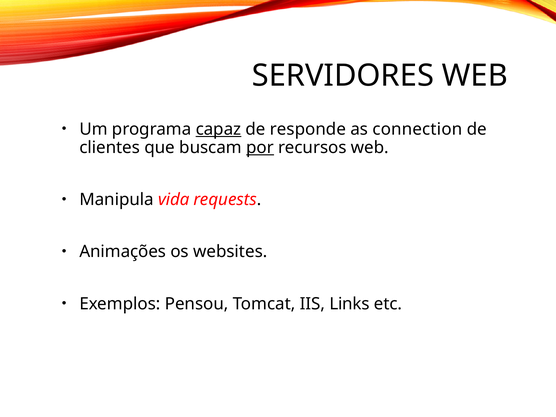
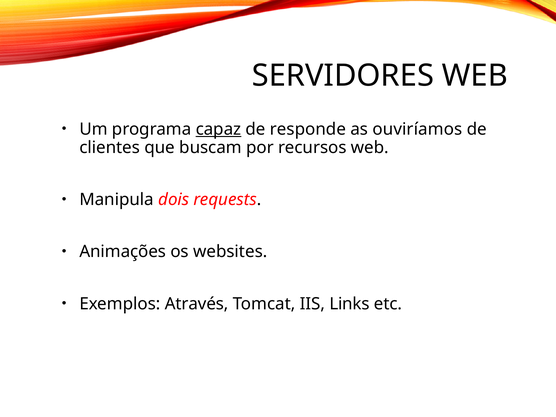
connection: connection -> ouviríamos
por underline: present -> none
vida: vida -> dois
Pensou: Pensou -> Através
